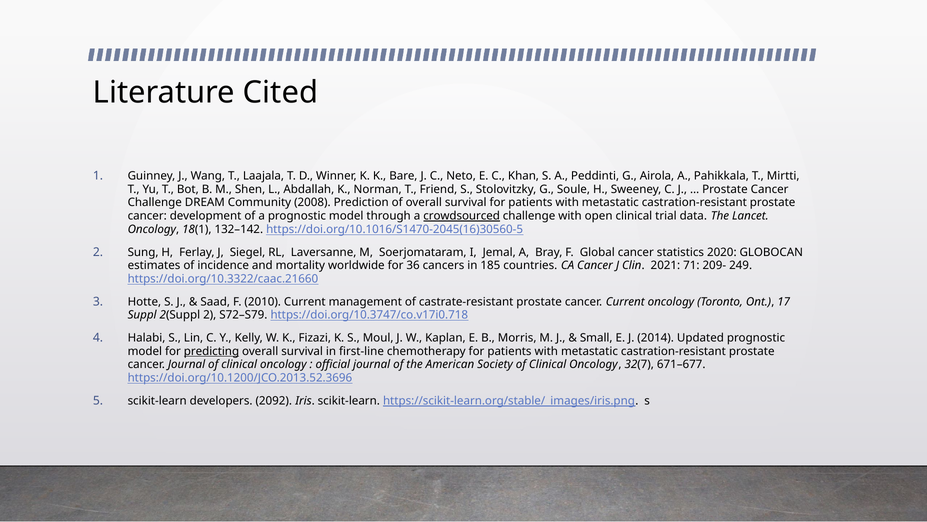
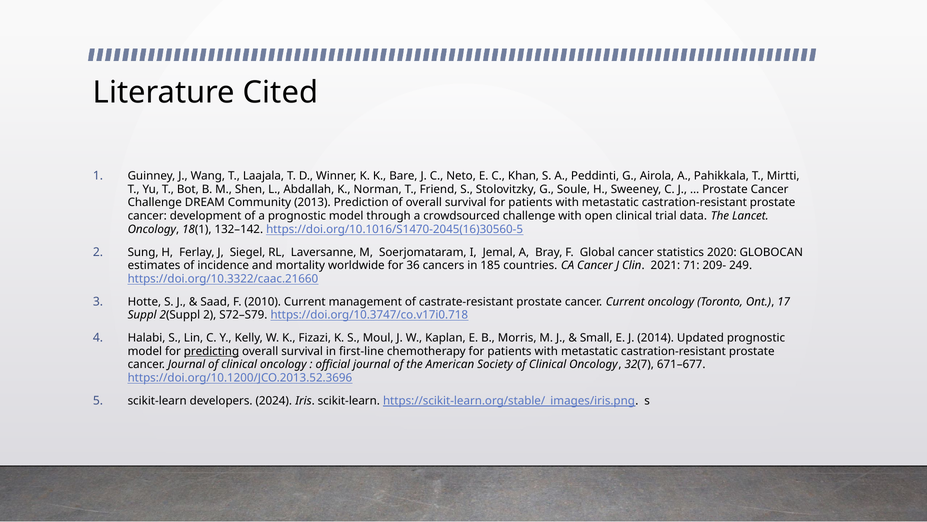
2008: 2008 -> 2013
crowdsourced underline: present -> none
2092: 2092 -> 2024
